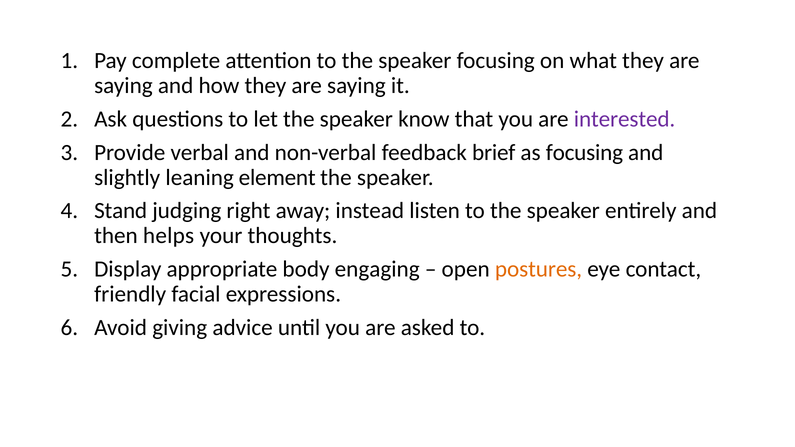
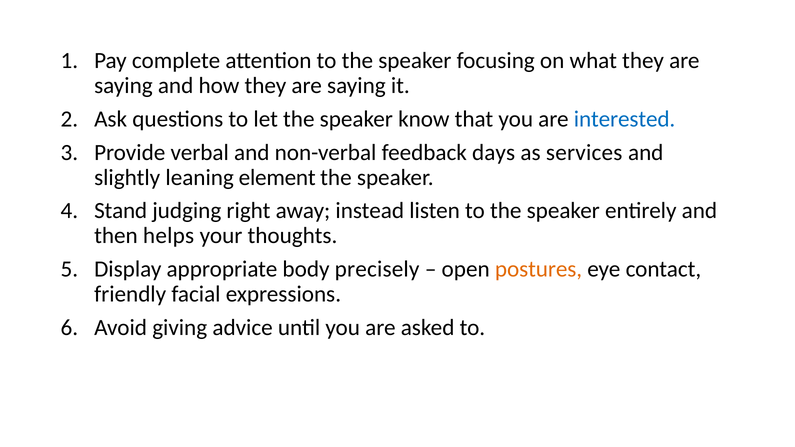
interested colour: purple -> blue
brief: brief -> days
as focusing: focusing -> services
engaging: engaging -> precisely
